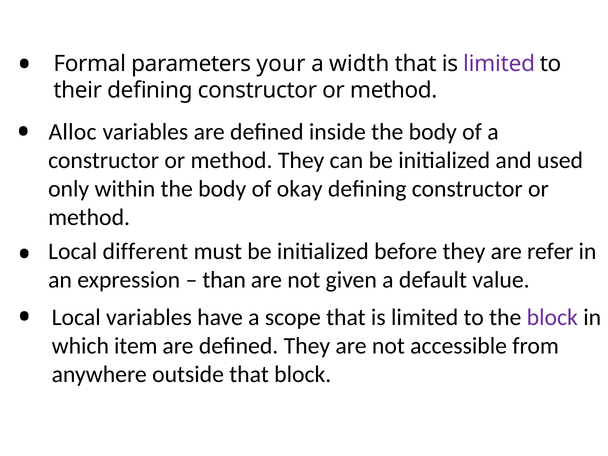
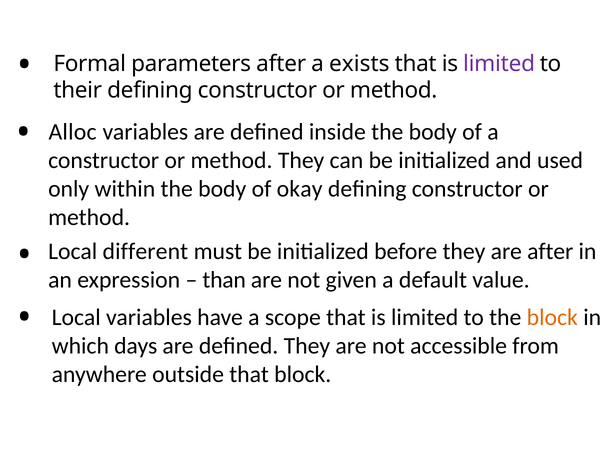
parameters your: your -> after
width: width -> exists
are refer: refer -> after
block at (552, 317) colour: purple -> orange
item: item -> days
